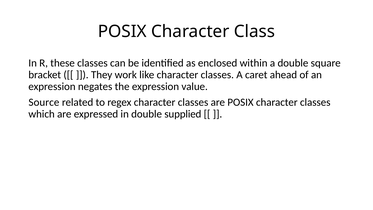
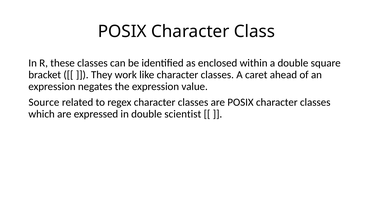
supplied: supplied -> scientist
